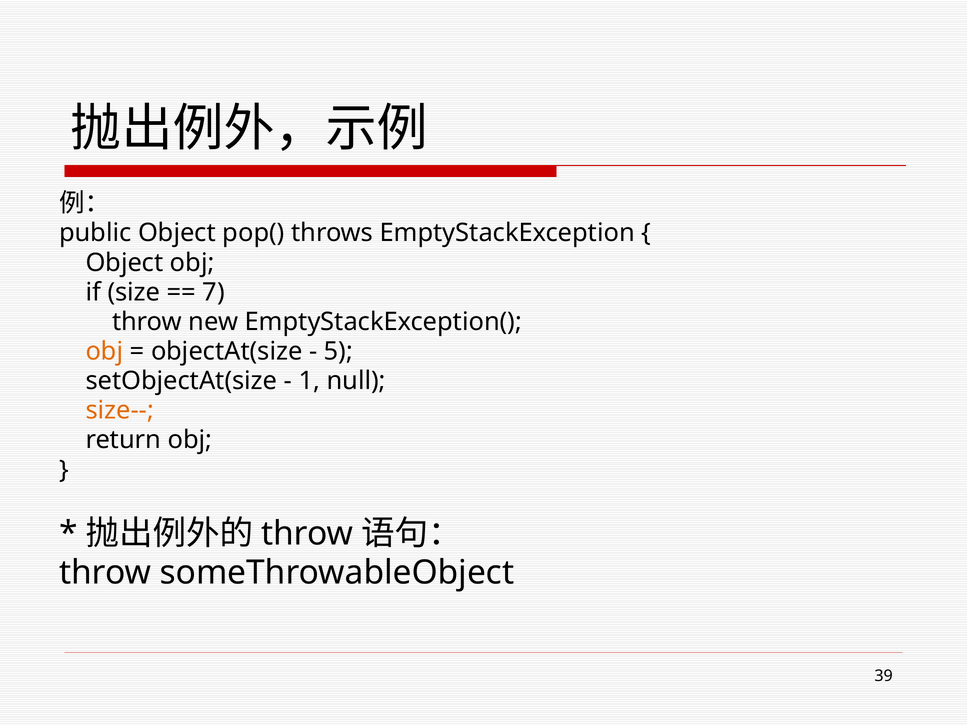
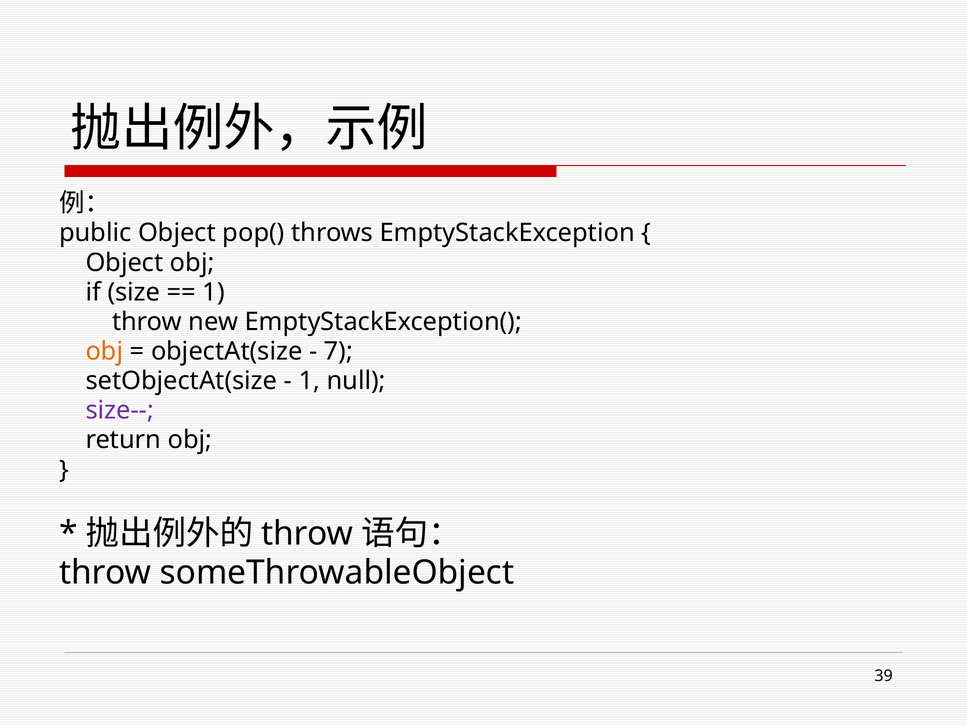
7 at (214, 292): 7 -> 1
5: 5 -> 7
size-- colour: orange -> purple
